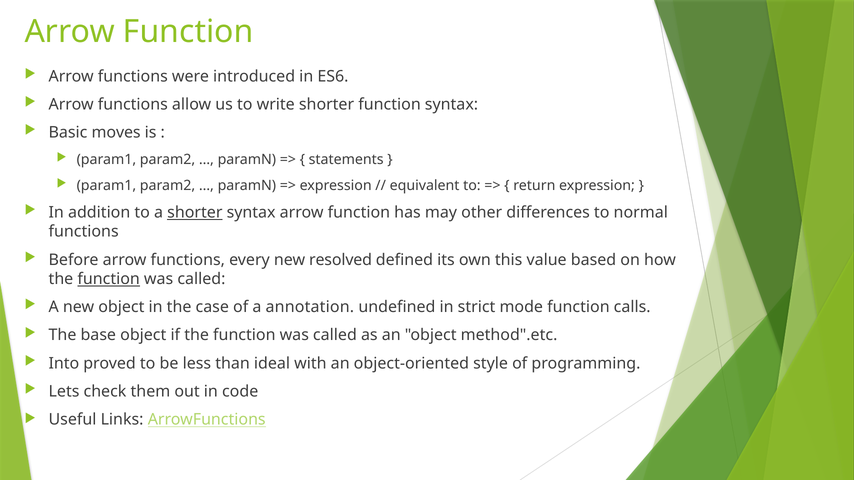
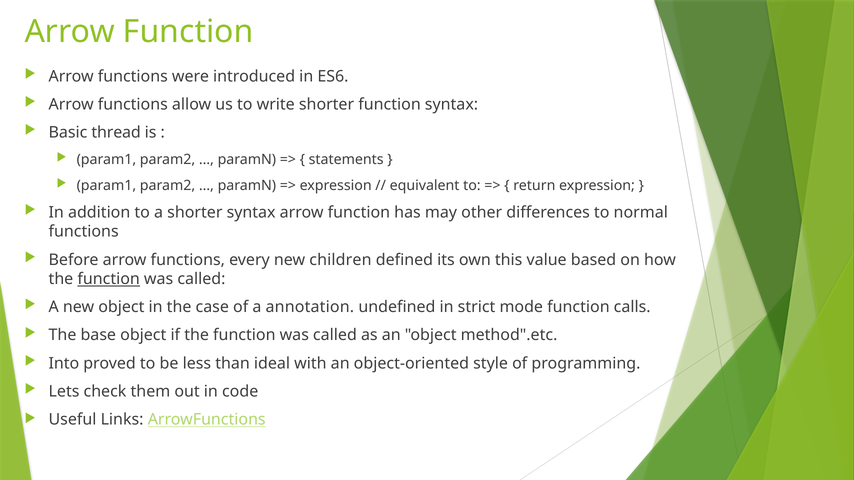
moves: moves -> thread
shorter at (195, 213) underline: present -> none
resolved: resolved -> children
